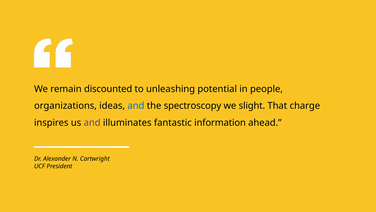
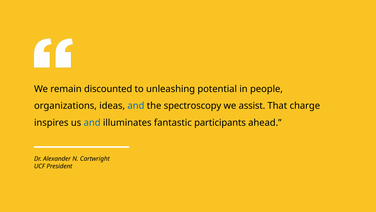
slight: slight -> assist
and at (92, 123) colour: purple -> blue
information: information -> participants
